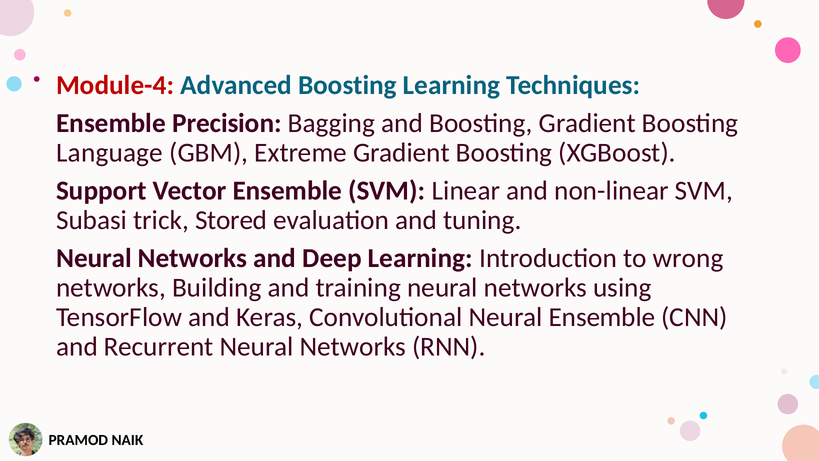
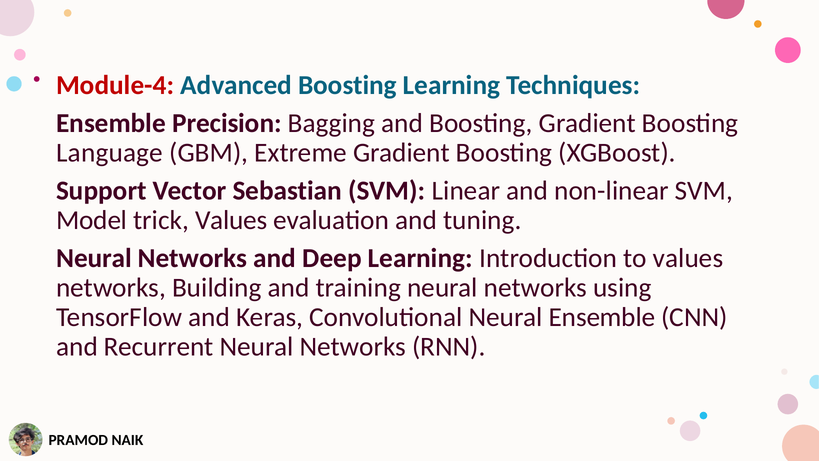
Vector Ensemble: Ensemble -> Sebastian
Subasi: Subasi -> Model
trick Stored: Stored -> Values
to wrong: wrong -> values
